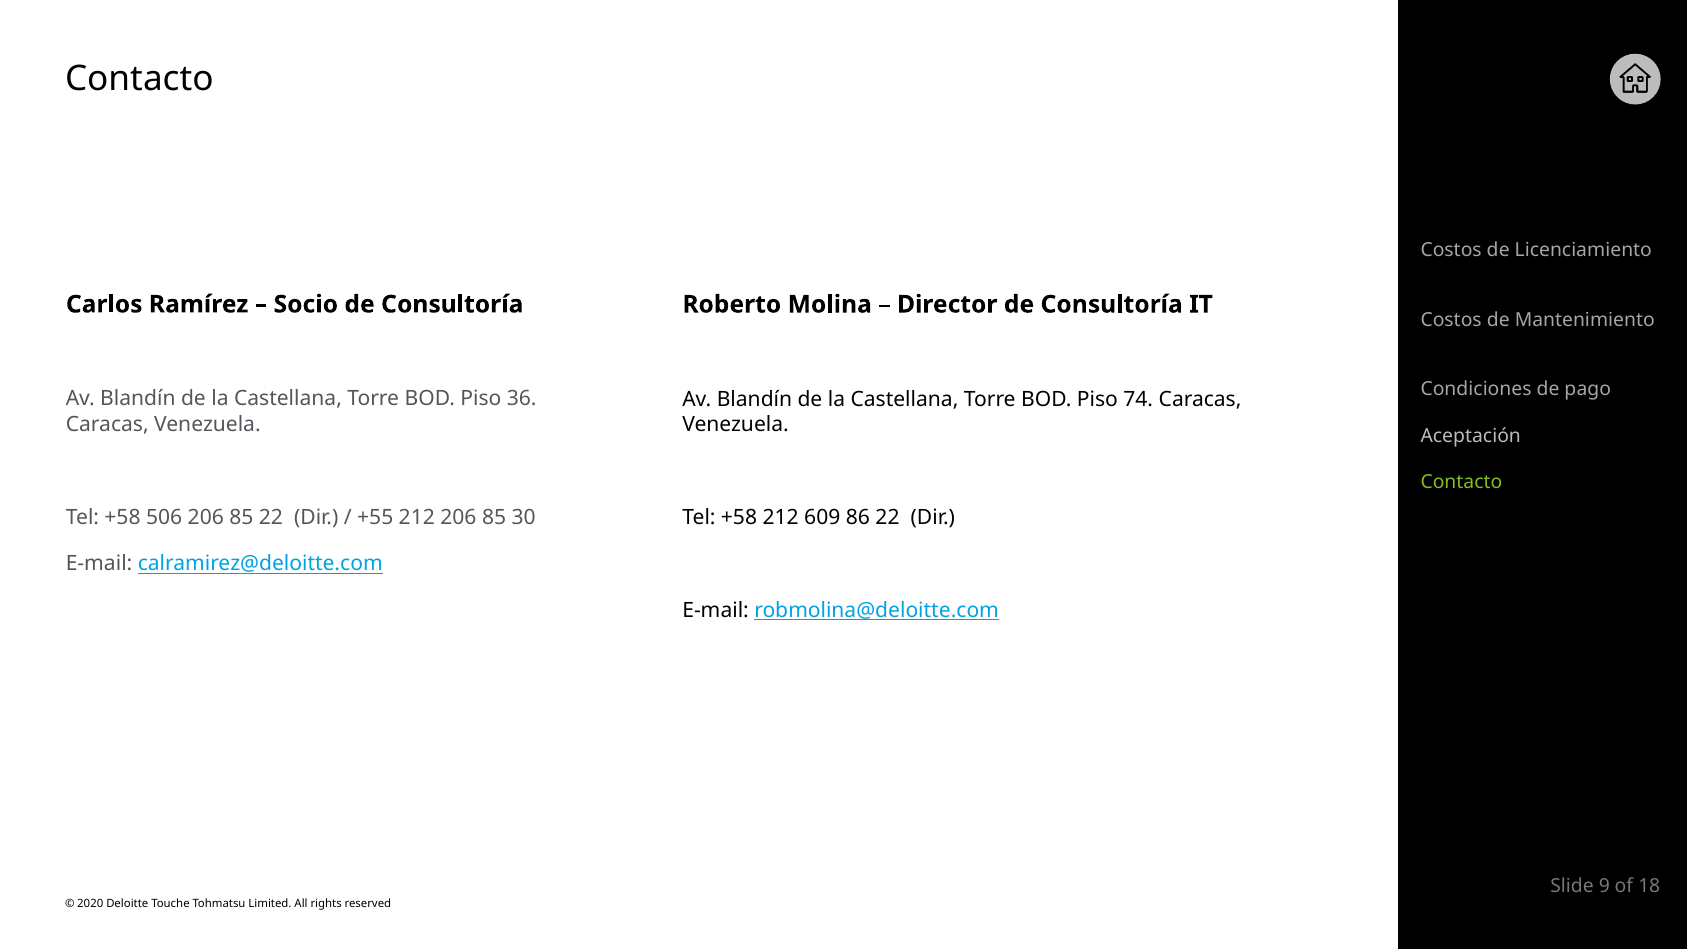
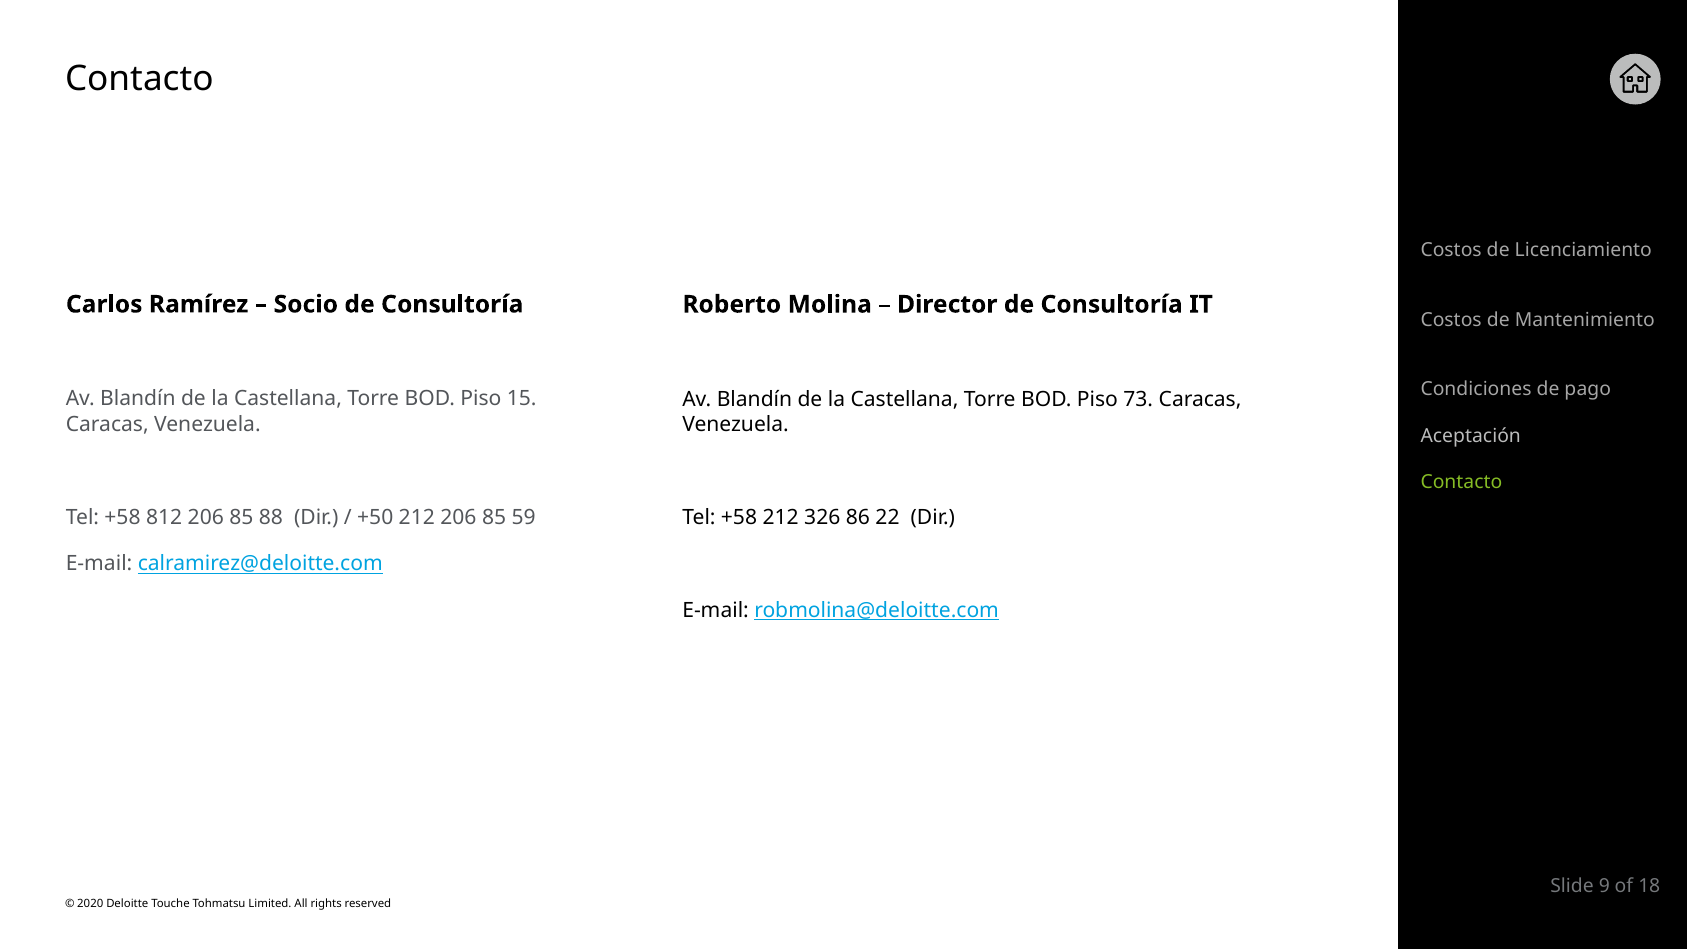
36: 36 -> 15
74: 74 -> 73
506: 506 -> 812
85 22: 22 -> 88
+55: +55 -> +50
30: 30 -> 59
609: 609 -> 326
